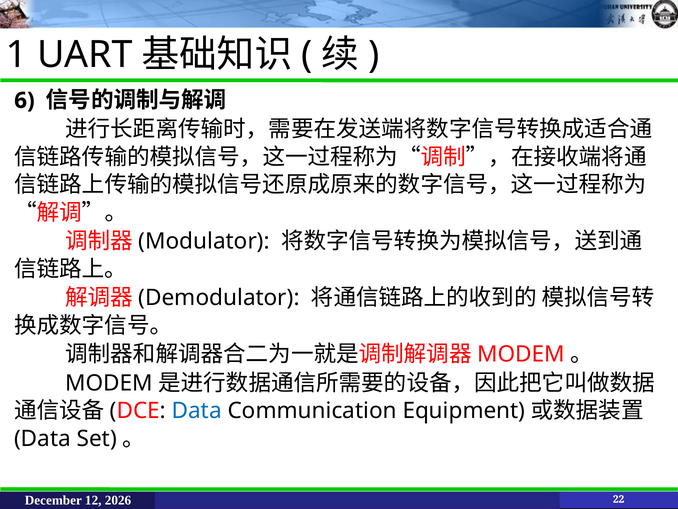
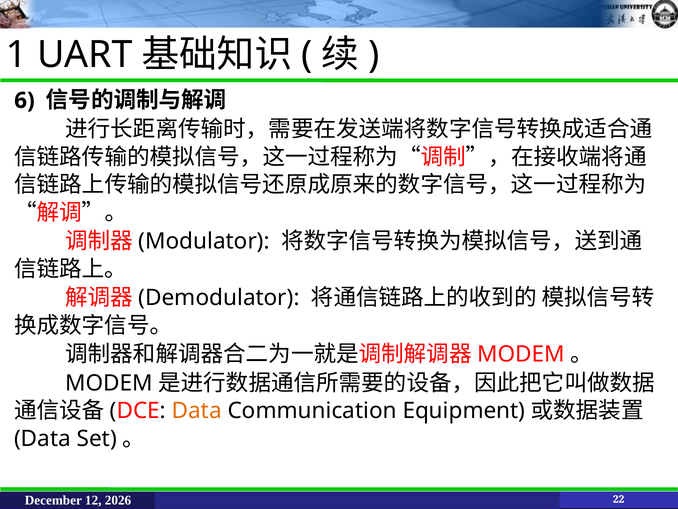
Data at (197, 411) colour: blue -> orange
